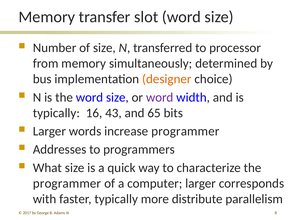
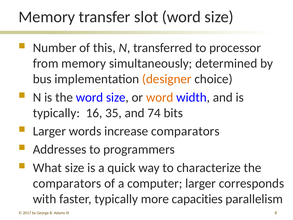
of size: size -> this
word at (160, 97) colour: purple -> orange
43: 43 -> 35
65: 65 -> 74
increase programmer: programmer -> comparators
programmer at (67, 183): programmer -> comparators
distribute: distribute -> capacities
